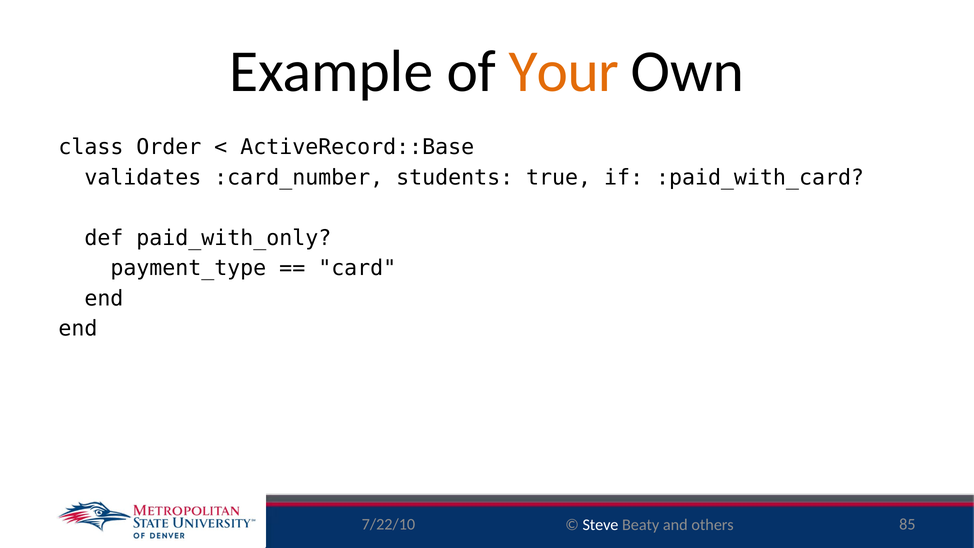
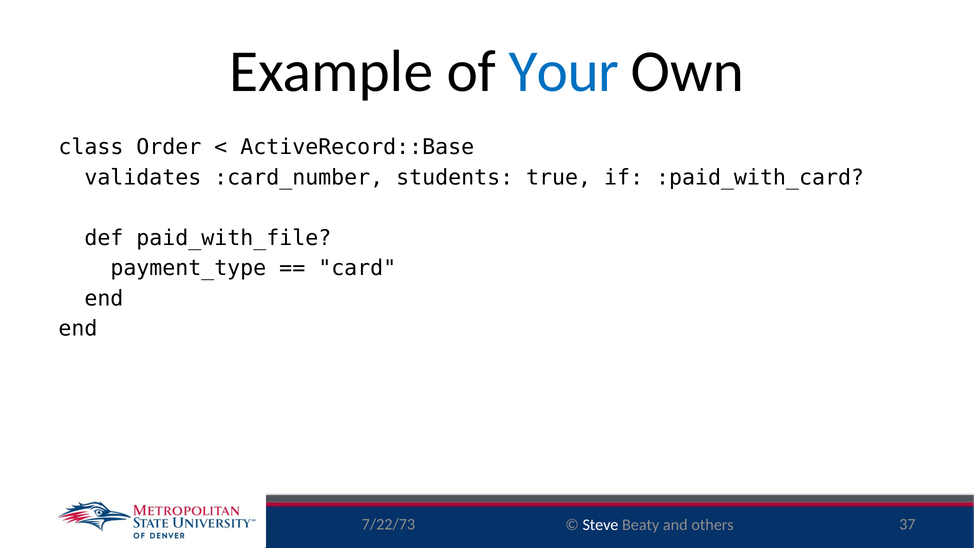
Your colour: orange -> blue
paid_with_only: paid_with_only -> paid_with_file
7/22/10: 7/22/10 -> 7/22/73
85: 85 -> 37
